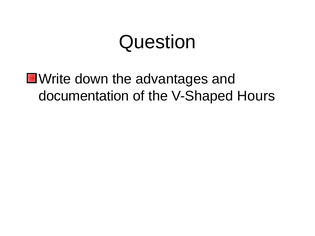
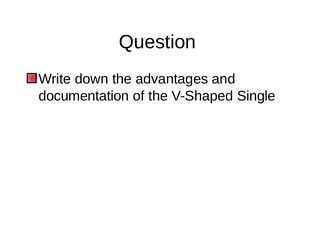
Hours: Hours -> Single
